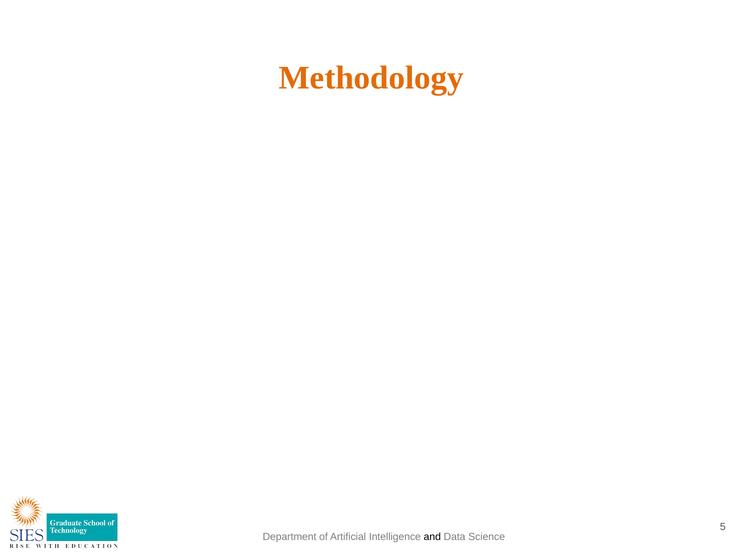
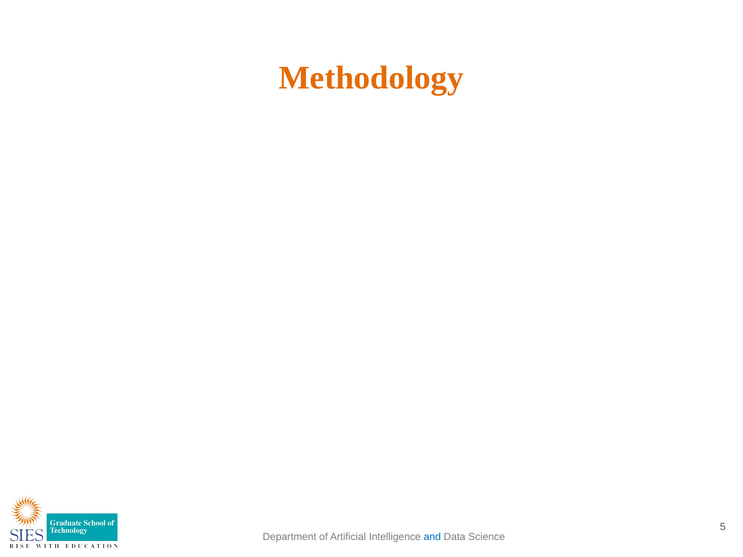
and at (432, 537) colour: black -> blue
